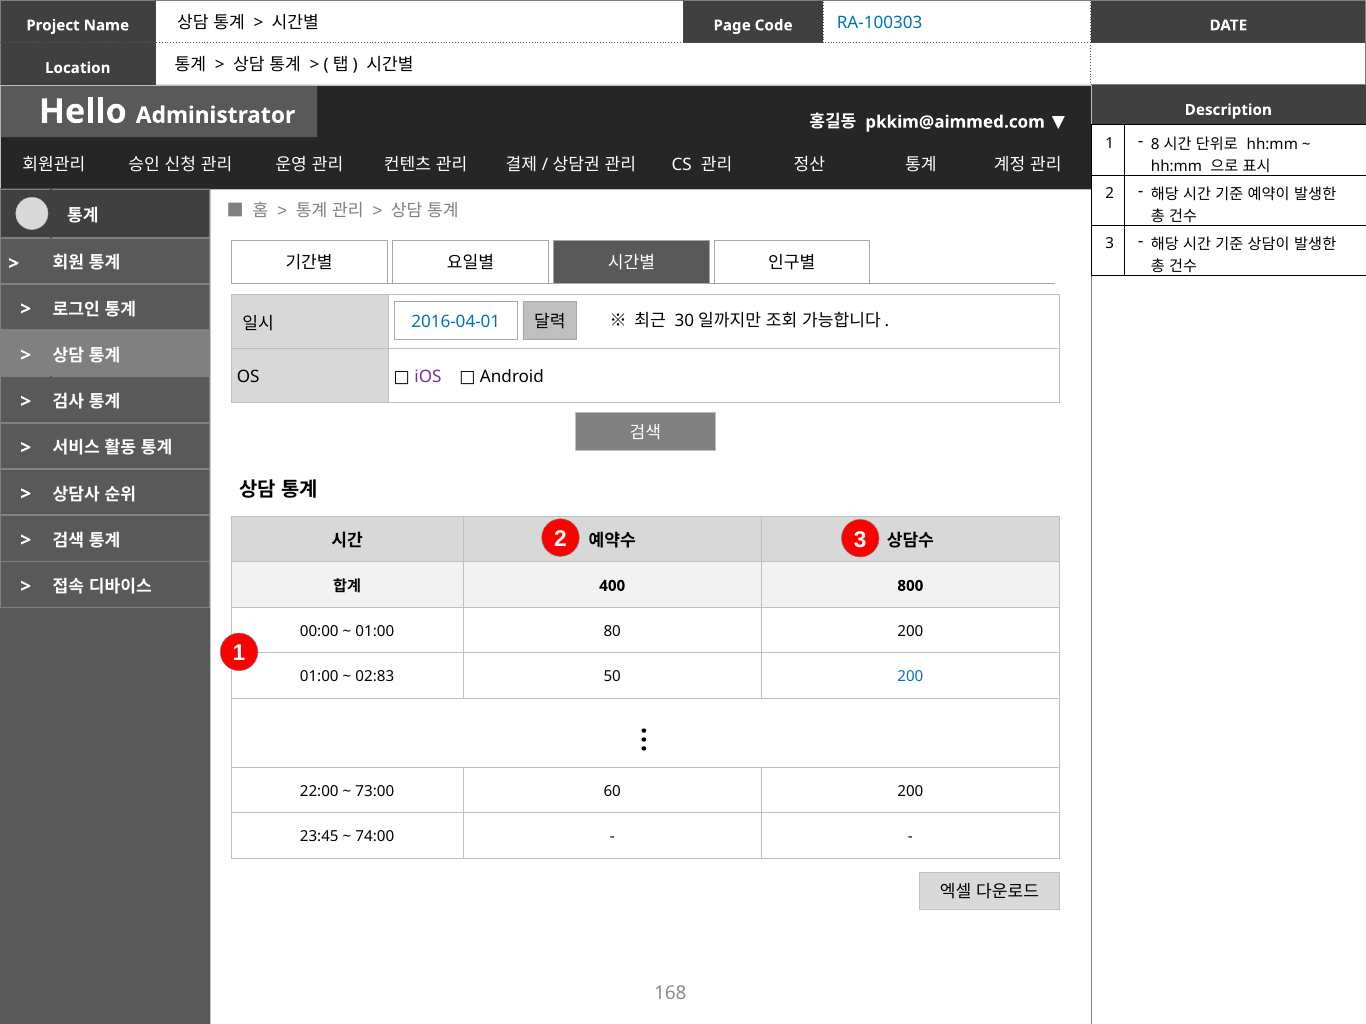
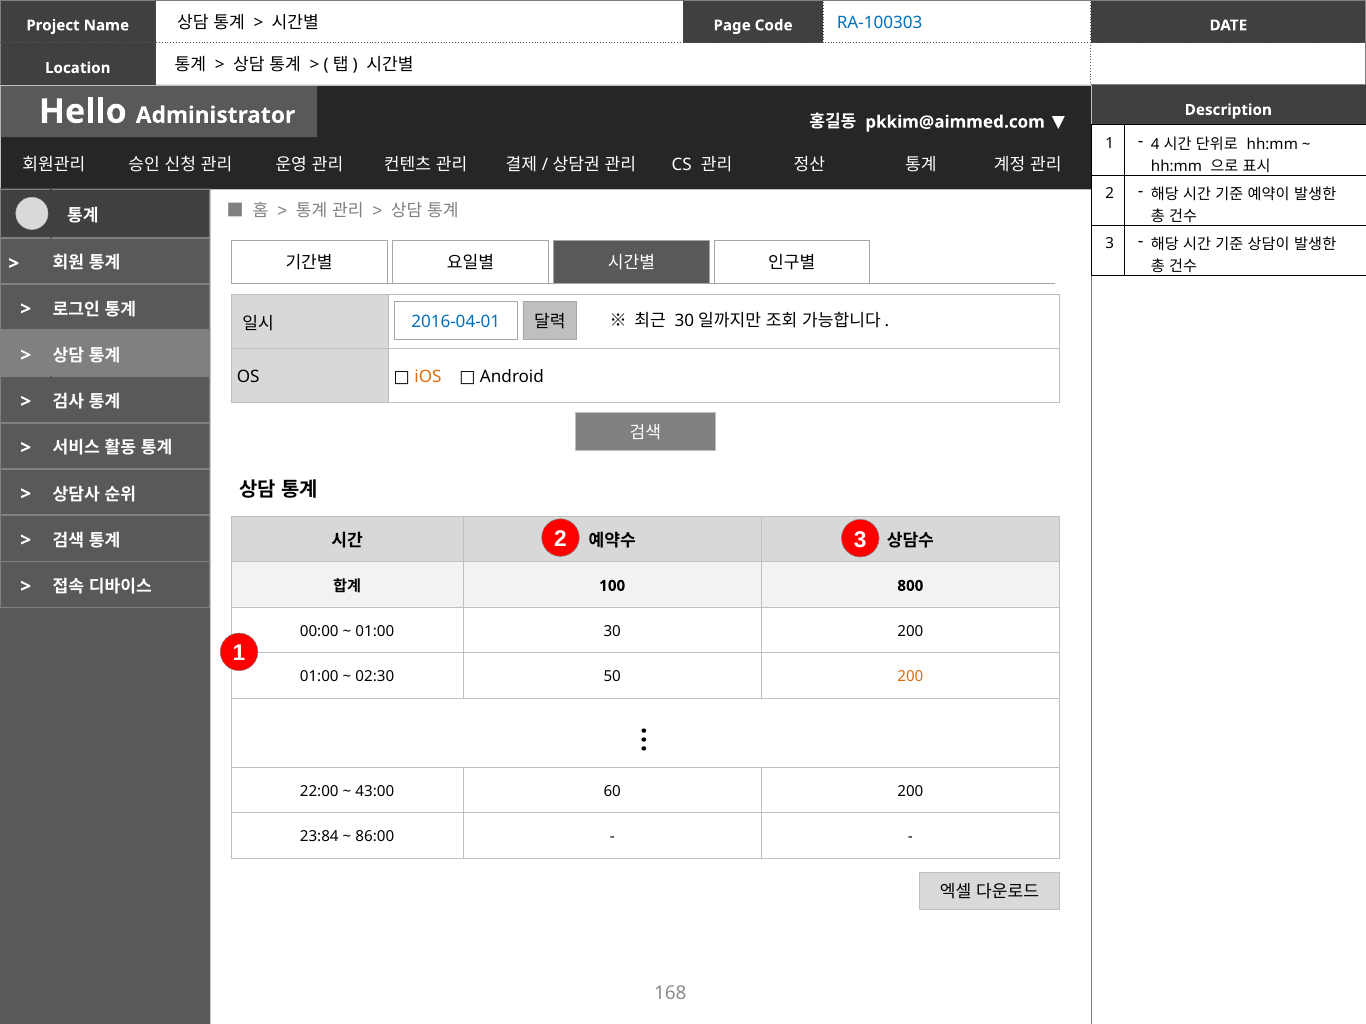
8: 8 -> 4
iOS colour: purple -> orange
400: 400 -> 100
80: 80 -> 30
02:83: 02:83 -> 02:30
200 at (910, 677) colour: blue -> orange
73:00: 73:00 -> 43:00
23:45: 23:45 -> 23:84
74:00: 74:00 -> 86:00
